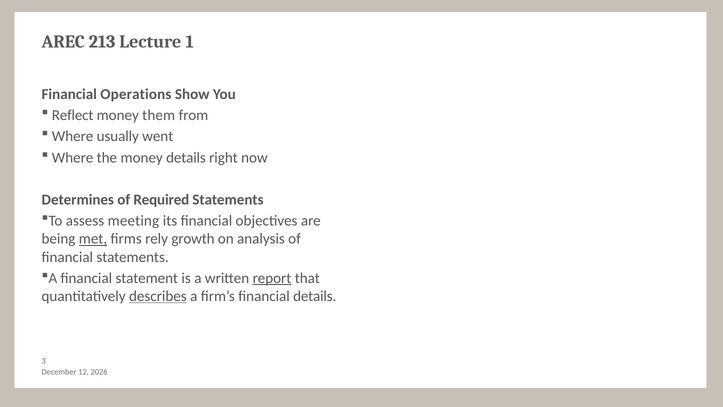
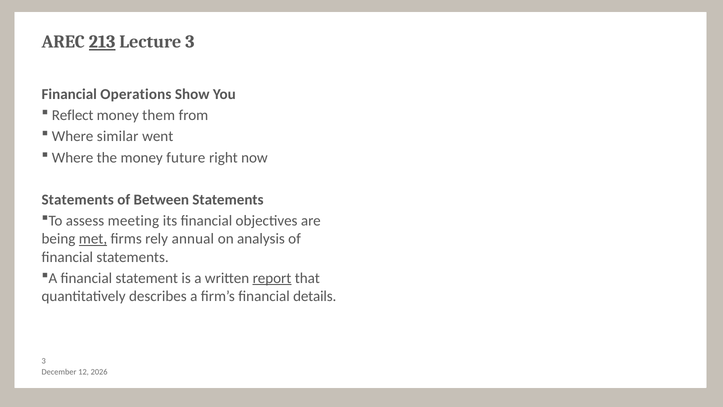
213 underline: none -> present
Lecture 1: 1 -> 3
usually: usually -> similar
money details: details -> future
Determines at (78, 200): Determines -> Statements
Required: Required -> Between
growth: growth -> annual
describes underline: present -> none
